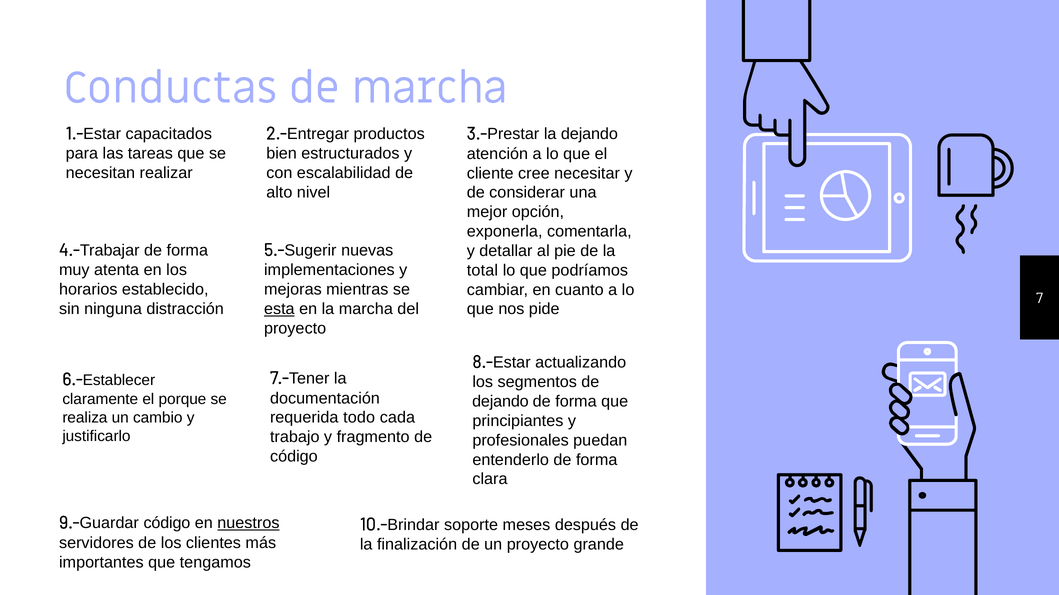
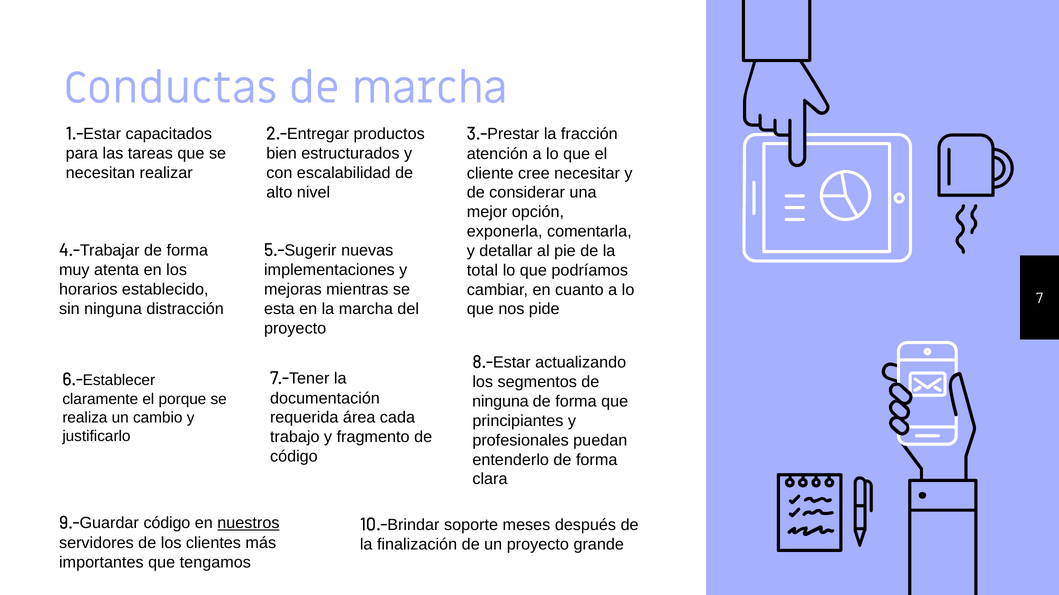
la dejando: dejando -> fracción
esta underline: present -> none
dejando at (500, 402): dejando -> ninguna
todo: todo -> área
